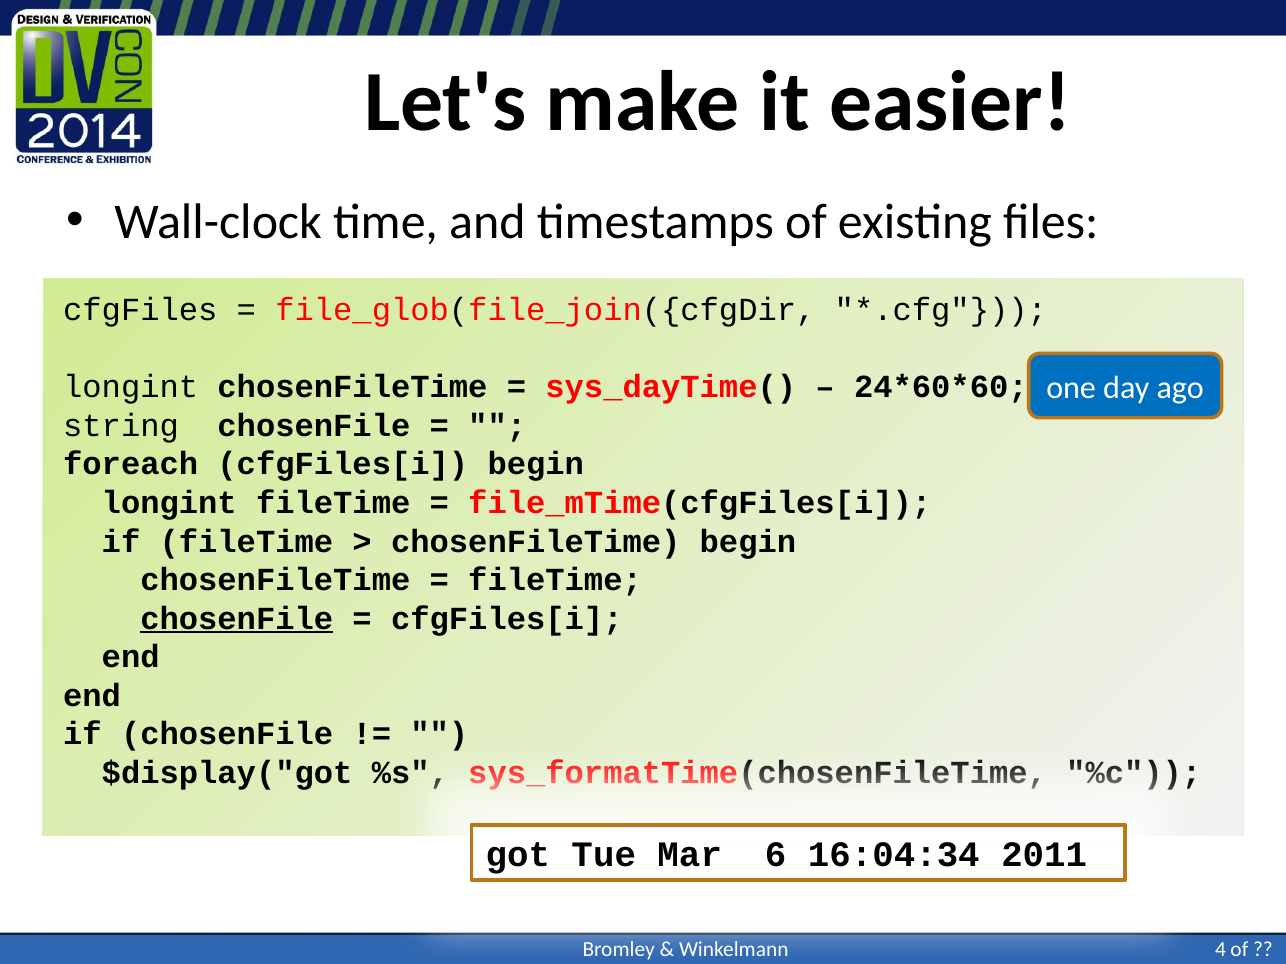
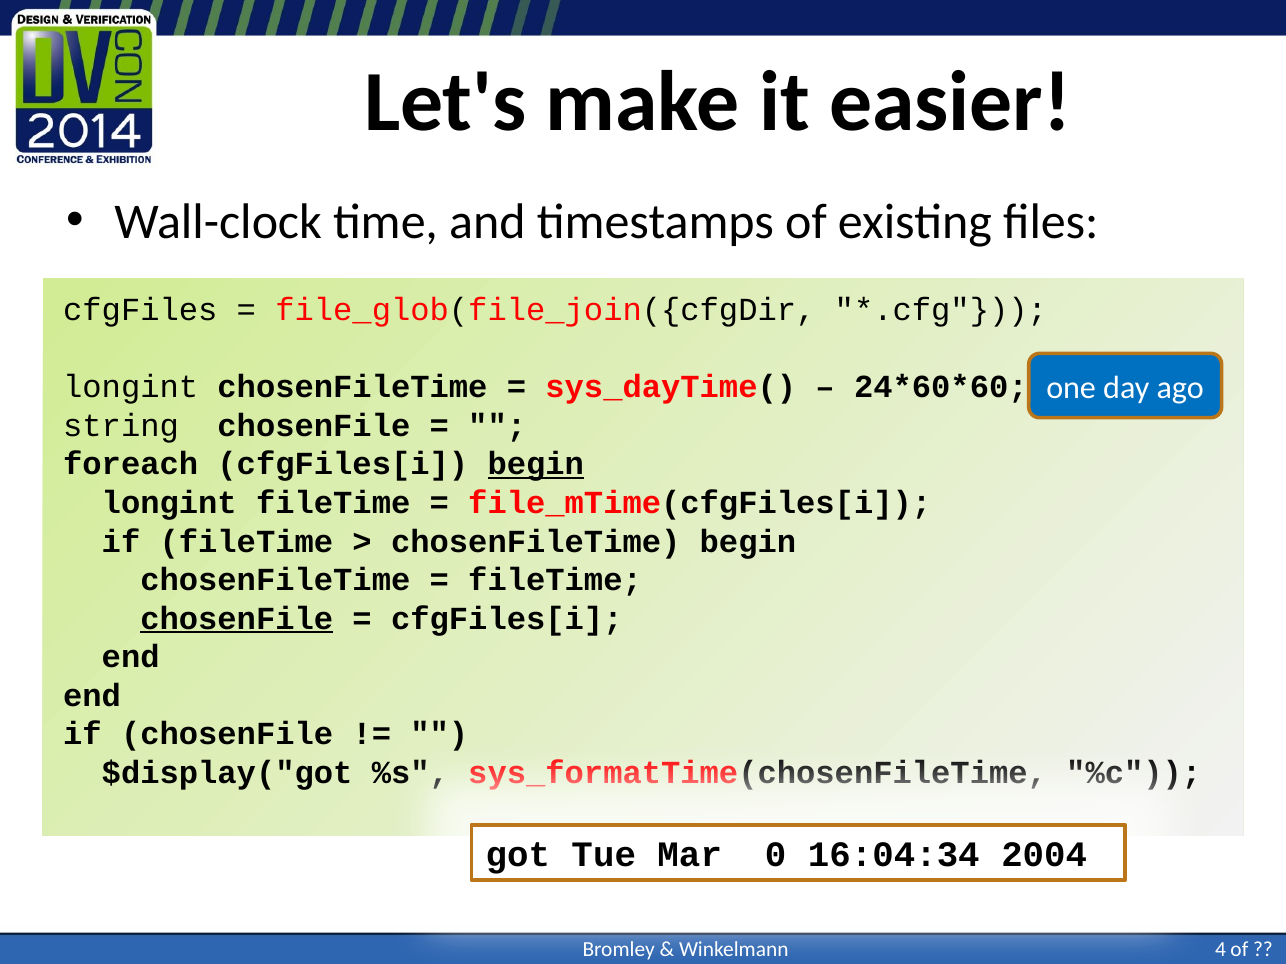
begin at (536, 465) underline: none -> present
6: 6 -> 0
2011: 2011 -> 2004
